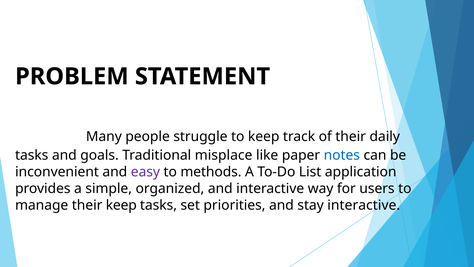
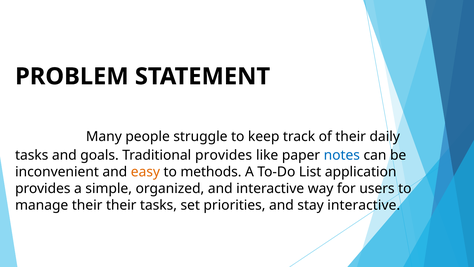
Traditional misplace: misplace -> provides
easy colour: purple -> orange
their keep: keep -> their
